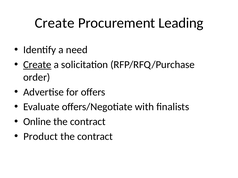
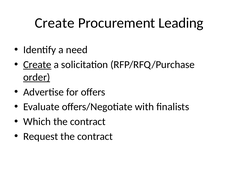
order underline: none -> present
Online: Online -> Which
Product: Product -> Request
